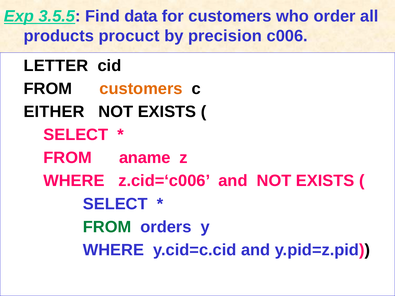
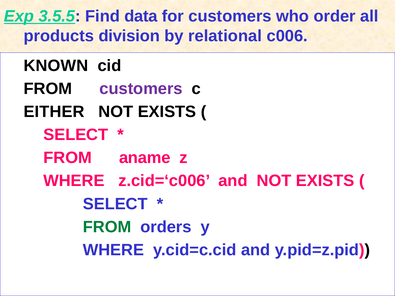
procuct: procuct -> division
precision: precision -> relational
LETTER: LETTER -> KNOWN
customers at (141, 89) colour: orange -> purple
